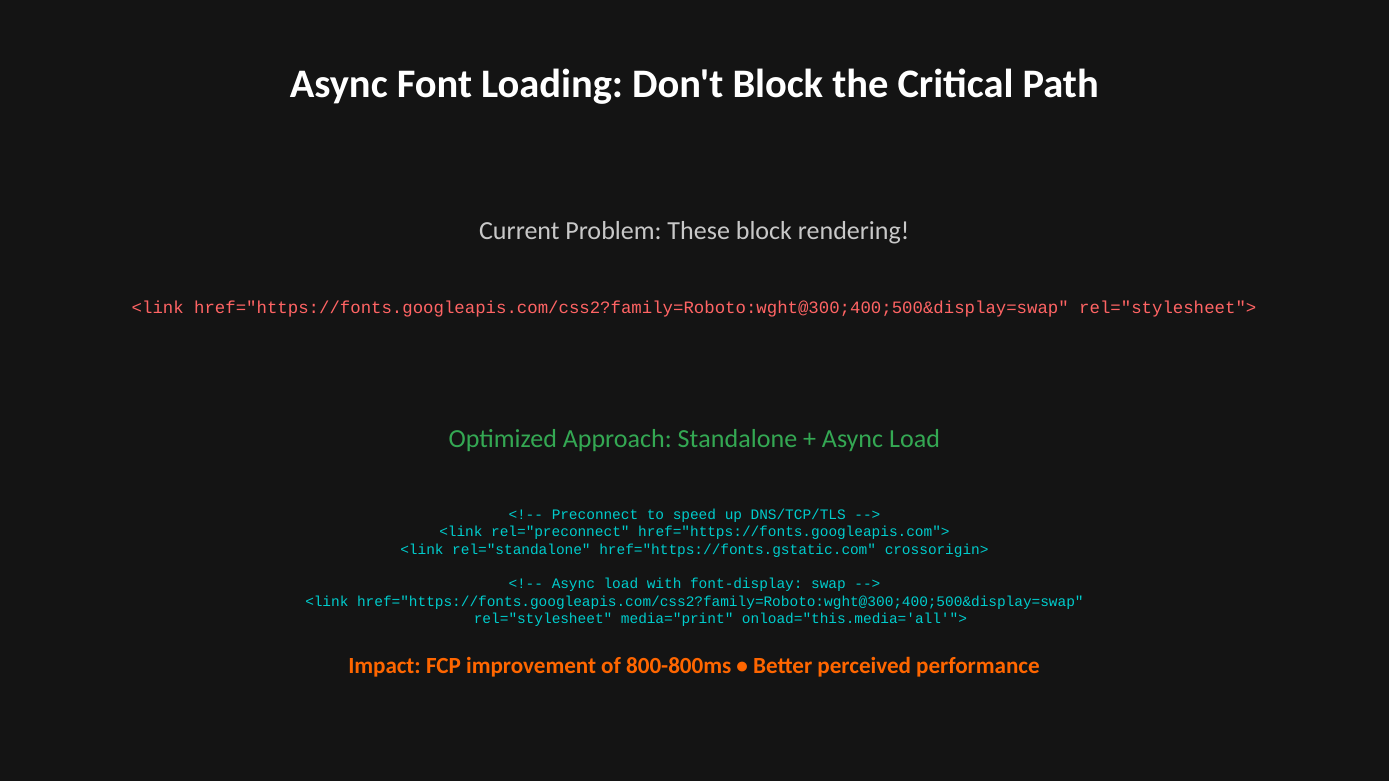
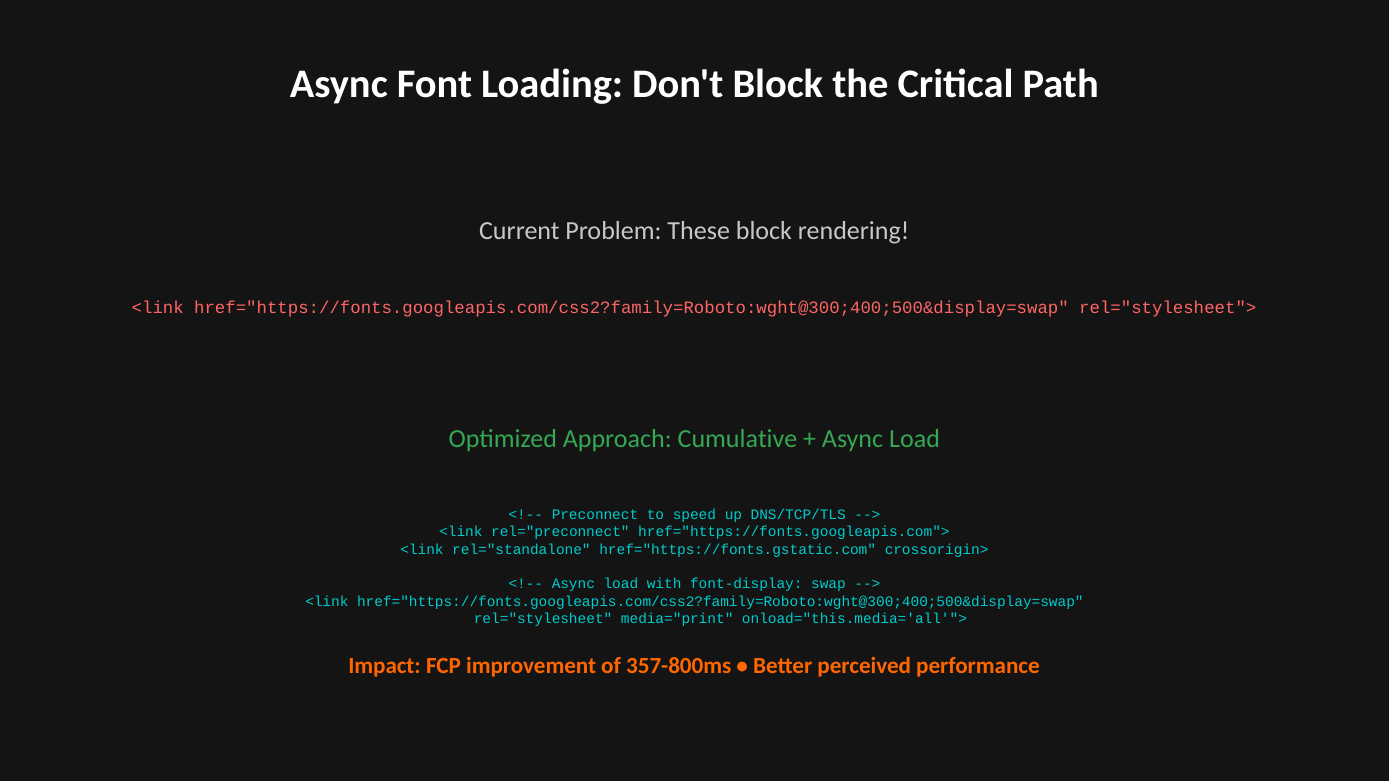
Standalone: Standalone -> Cumulative
800-800ms: 800-800ms -> 357-800ms
